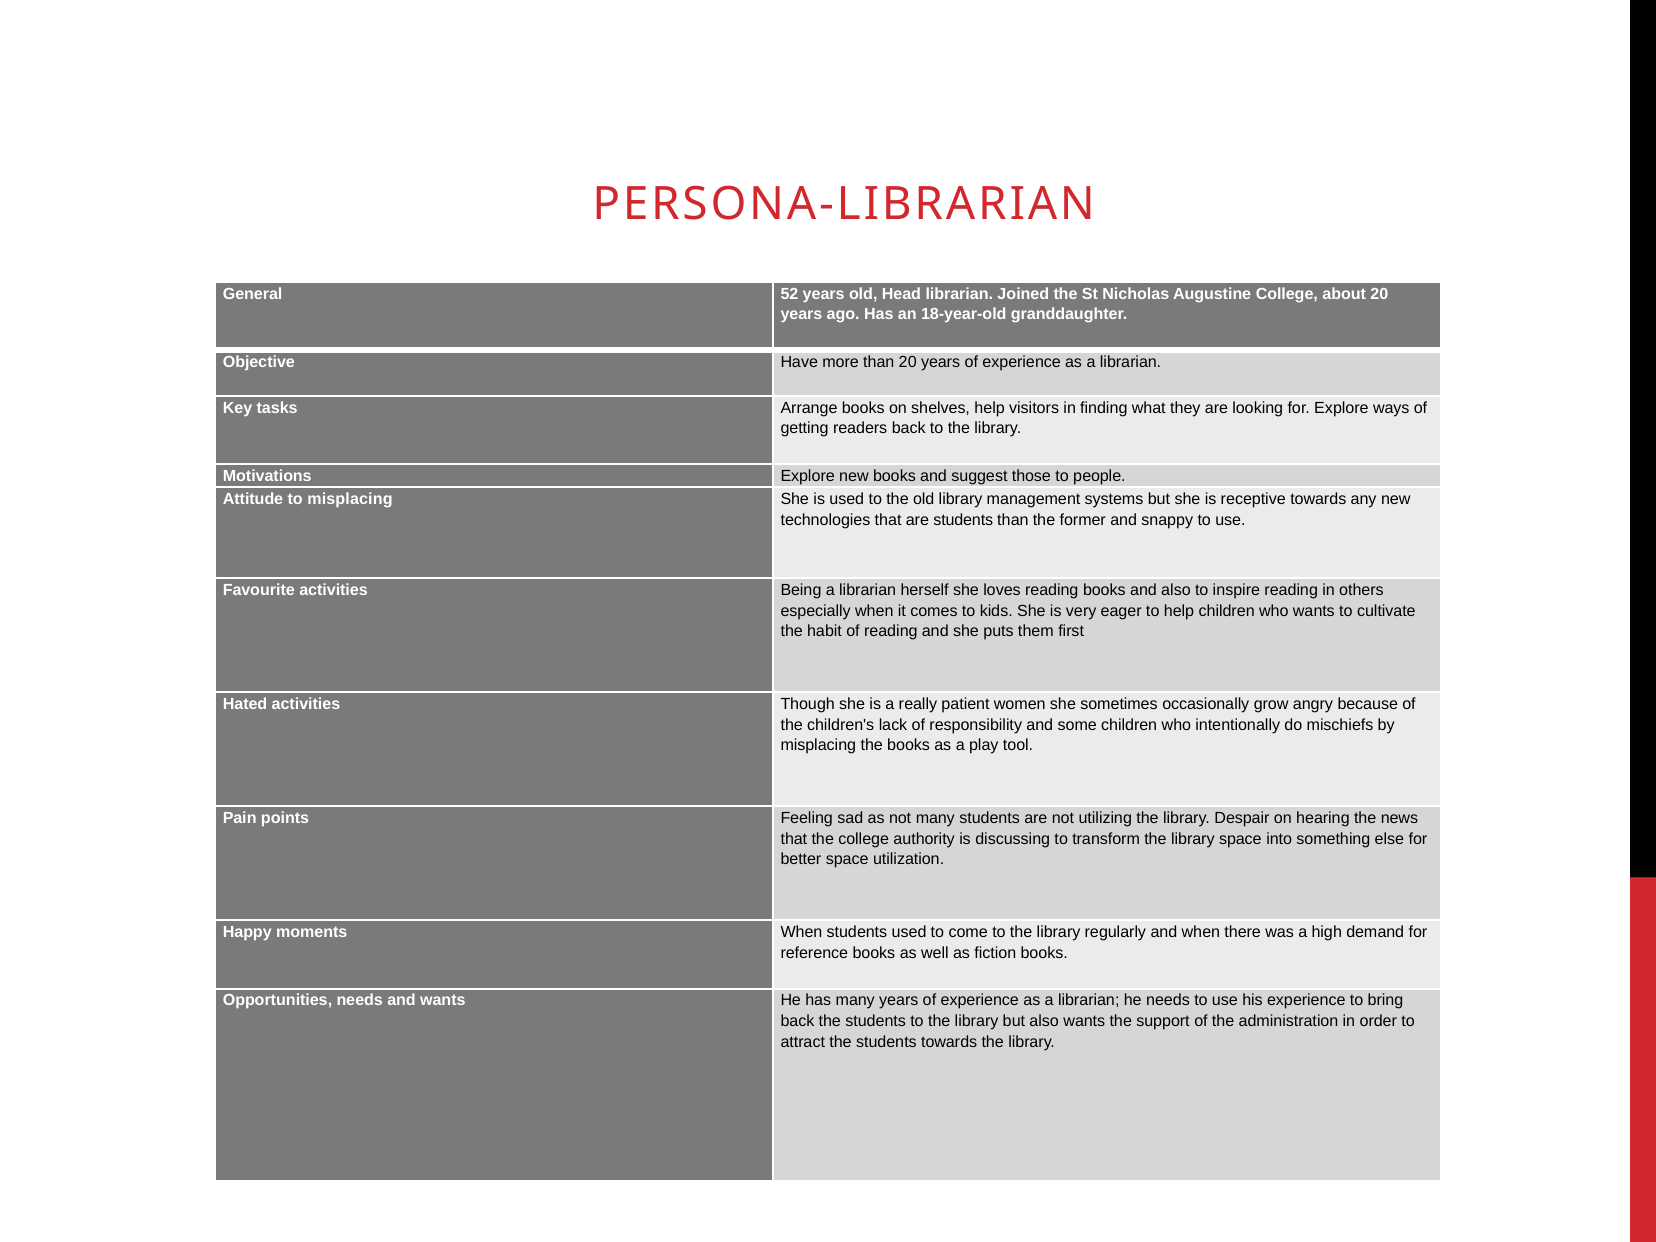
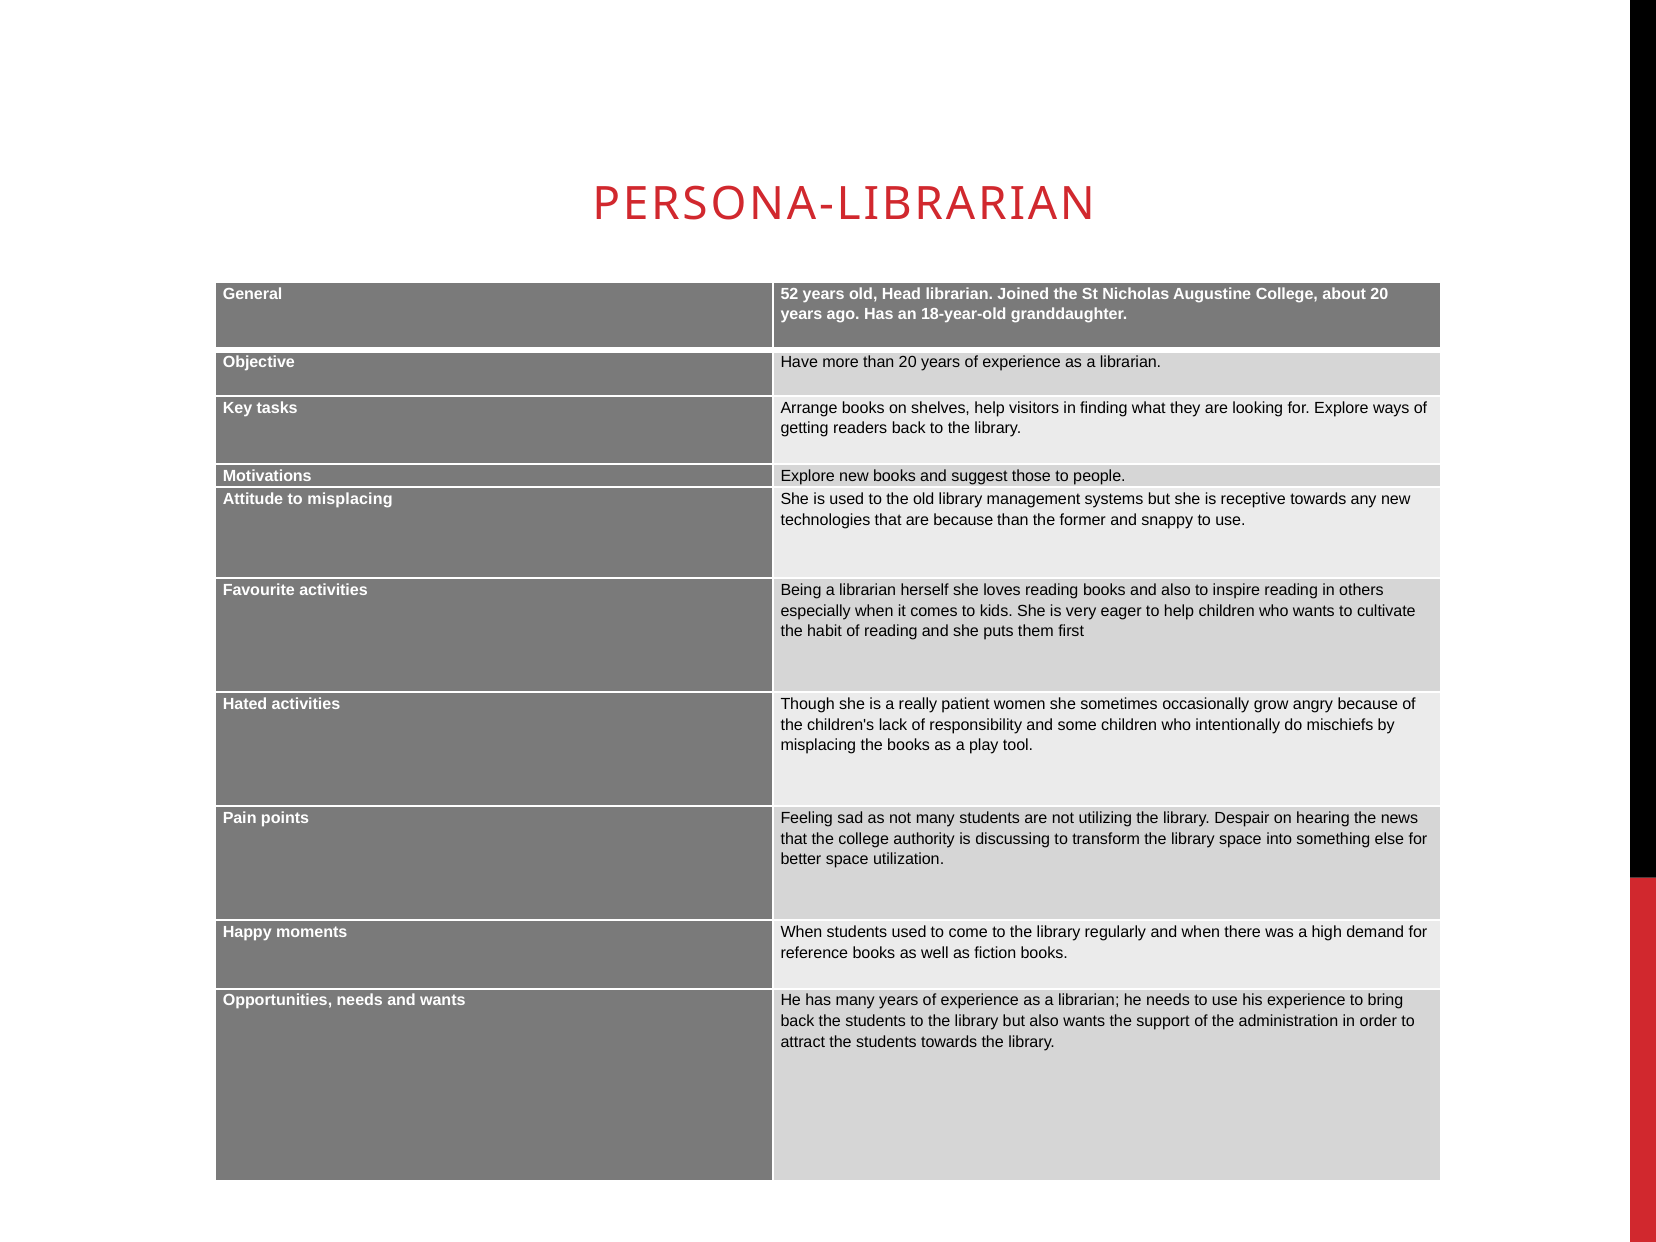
are students: students -> because
